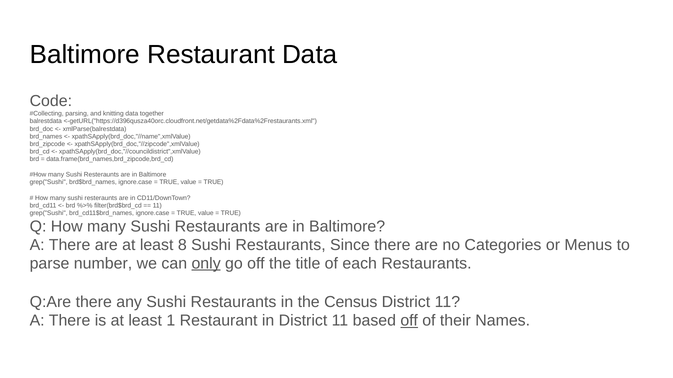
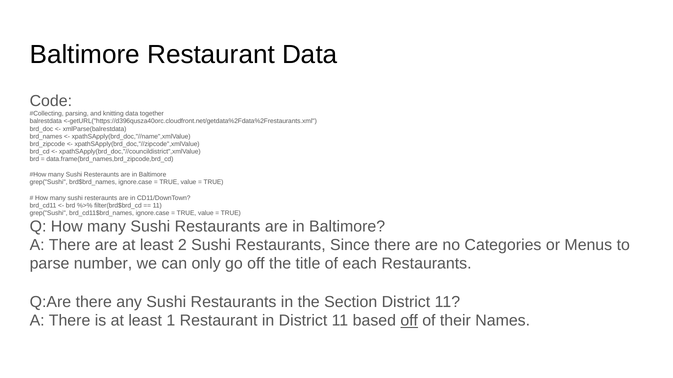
8: 8 -> 2
only underline: present -> none
Census: Census -> Section
